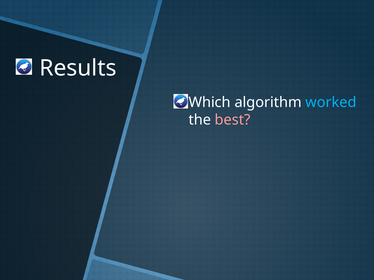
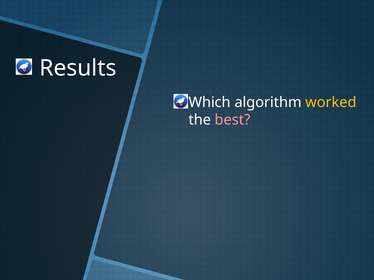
worked colour: light blue -> yellow
